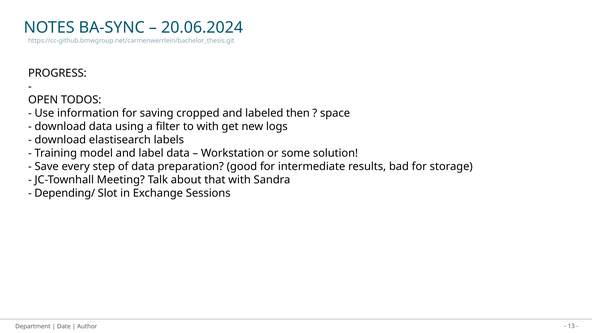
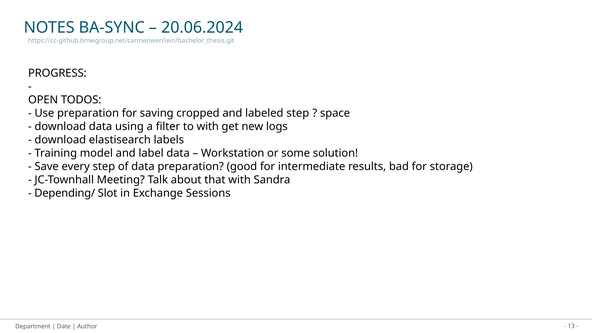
Use information: information -> preparation
labeled then: then -> step
